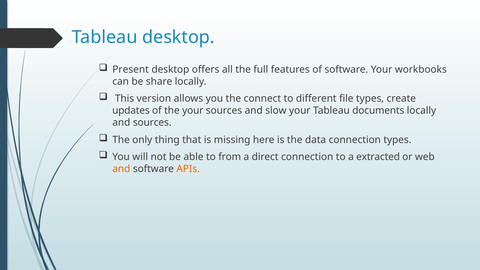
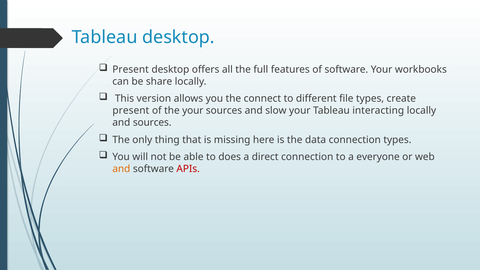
updates at (131, 111): updates -> present
documents: documents -> interacting
from: from -> does
extracted: extracted -> everyone
APIs colour: orange -> red
